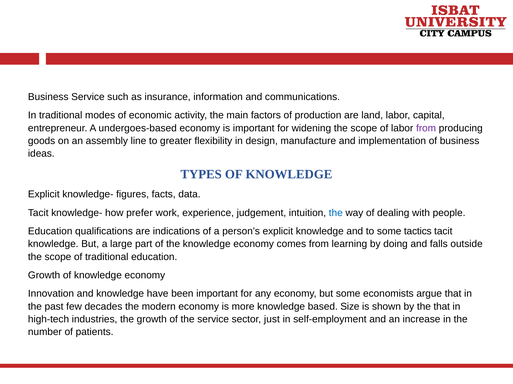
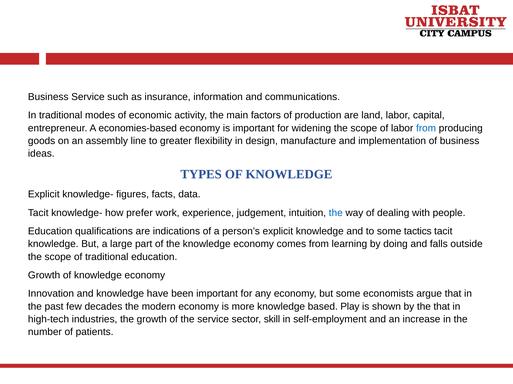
undergoes-based: undergoes-based -> economies-based
from at (426, 128) colour: purple -> blue
Size: Size -> Play
just: just -> skill
